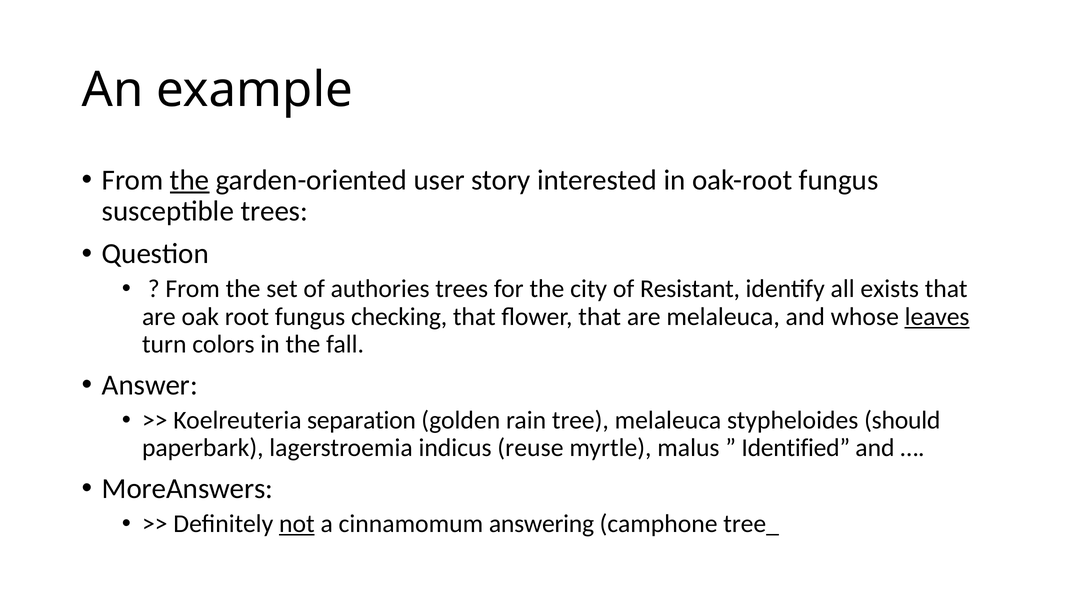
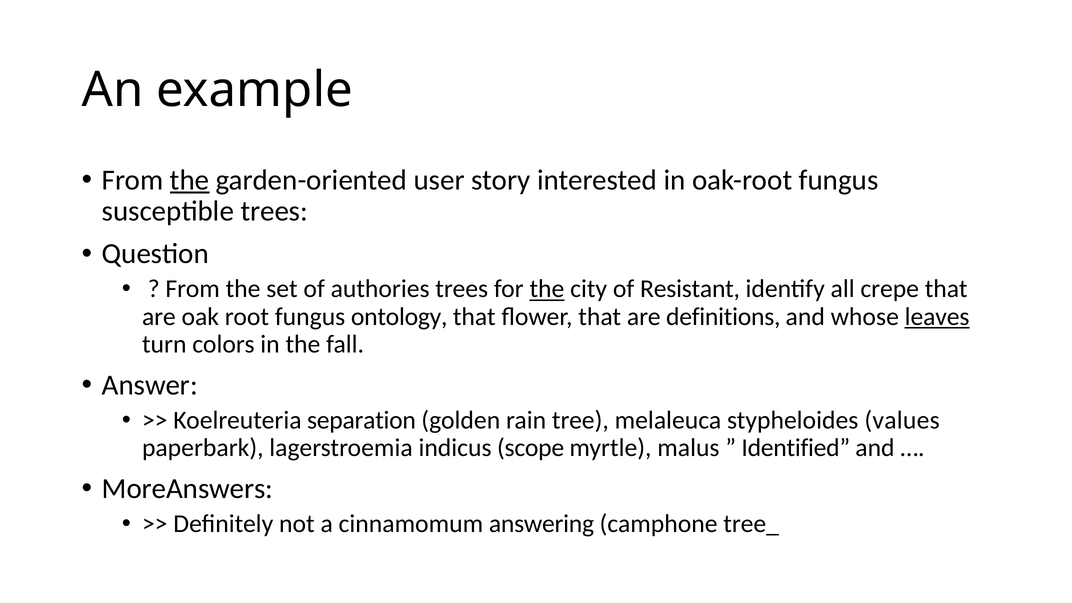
the at (547, 289) underline: none -> present
exists: exists -> crepe
checking: checking -> ontology
are melaleuca: melaleuca -> definitions
should: should -> values
reuse: reuse -> scope
not underline: present -> none
